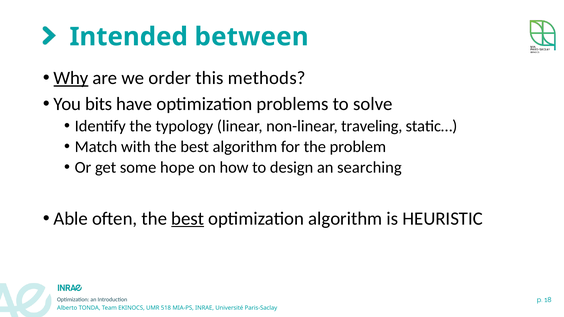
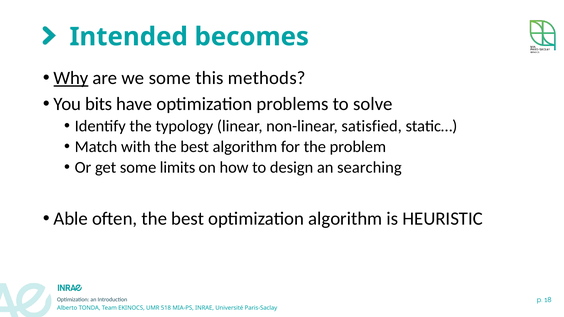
between: between -> becomes
we order: order -> some
traveling: traveling -> satisfied
hope: hope -> limits
best at (188, 219) underline: present -> none
